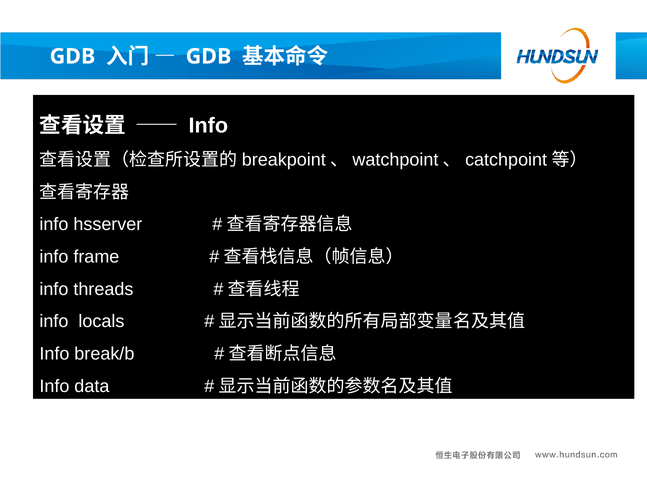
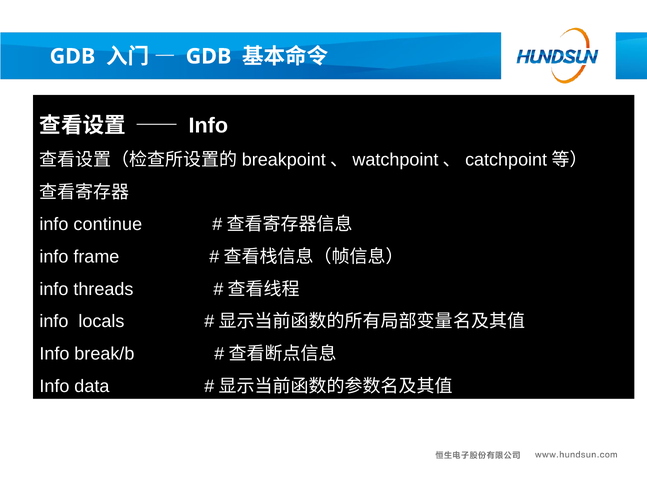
hsserver: hsserver -> continue
